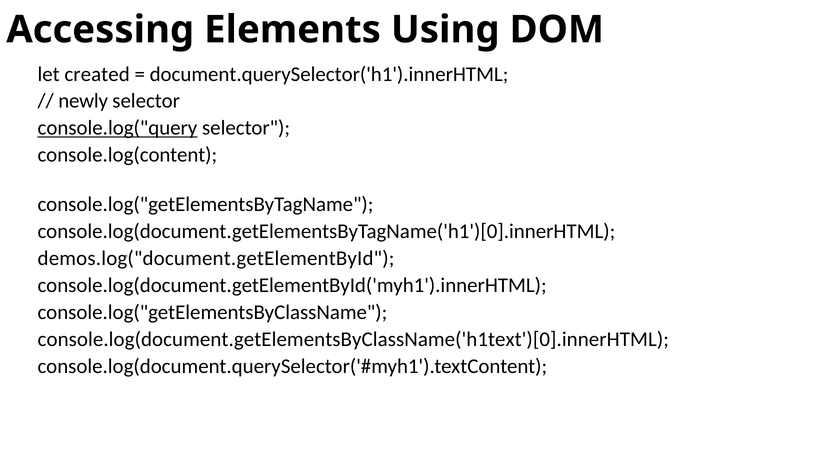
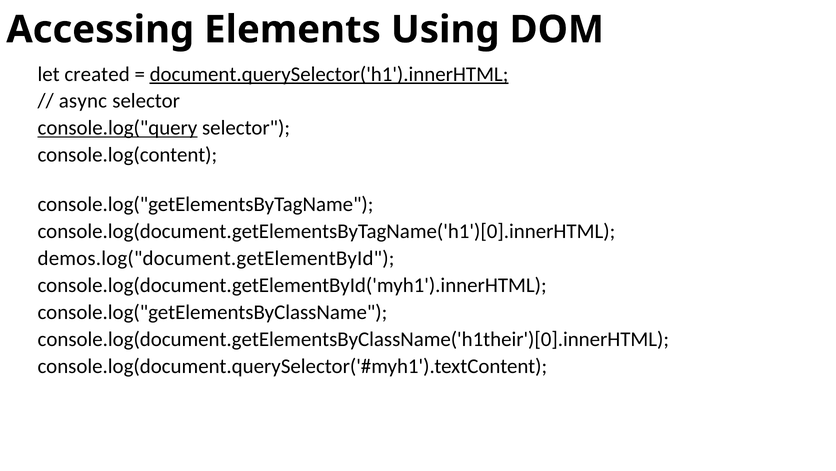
document.querySelector('h1').innerHTML underline: none -> present
newly: newly -> async
console.log(document.getElementsByClassName('h1text')[0].innerHTML: console.log(document.getElementsByClassName('h1text')[0].innerHTML -> console.log(document.getElementsByClassName('h1their')[0].innerHTML
